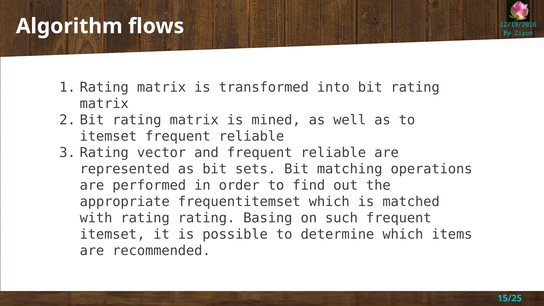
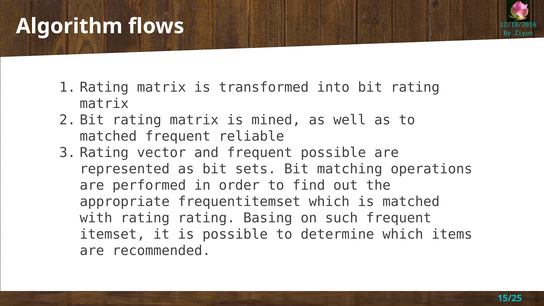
itemset at (108, 136): itemset -> matched
and frequent reliable: reliable -> possible
